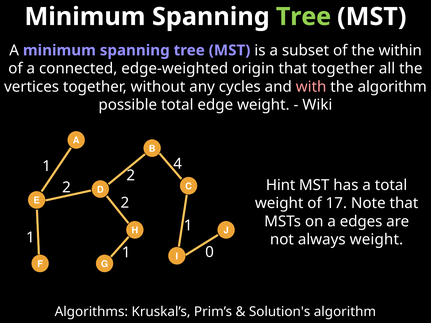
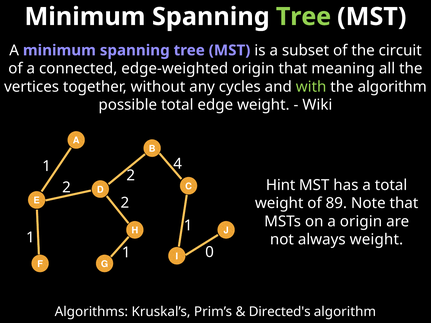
within: within -> circuit
that together: together -> meaning
with colour: pink -> light green
17: 17 -> 89
a edges: edges -> origin
Solution's: Solution's -> Directed's
